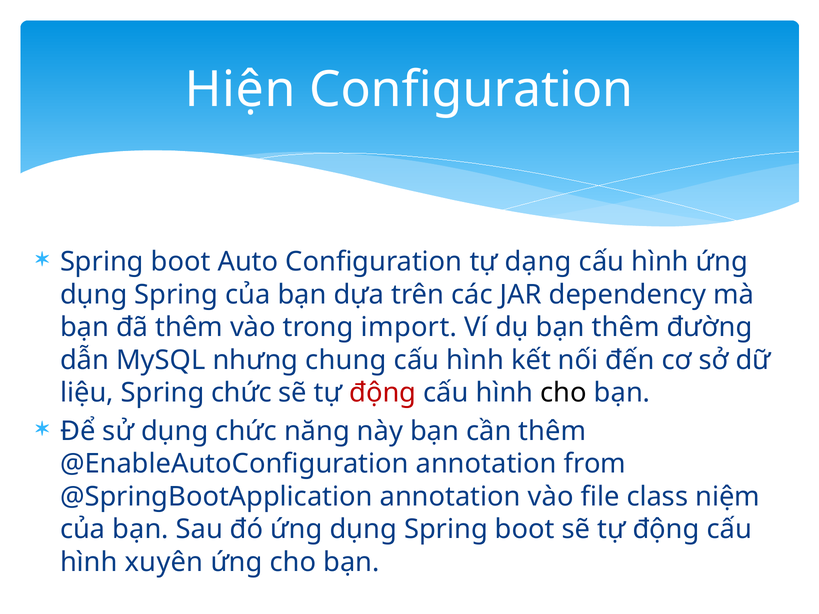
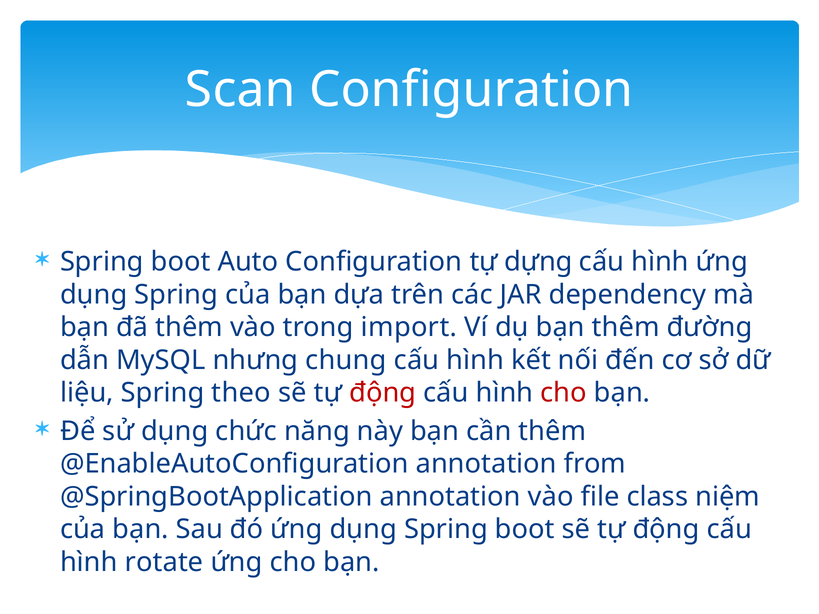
Hiện: Hiện -> Scan
dạng: dạng -> dựng
Spring chức: chức -> theo
cho at (564, 393) colour: black -> red
xuyên: xuyên -> rotate
